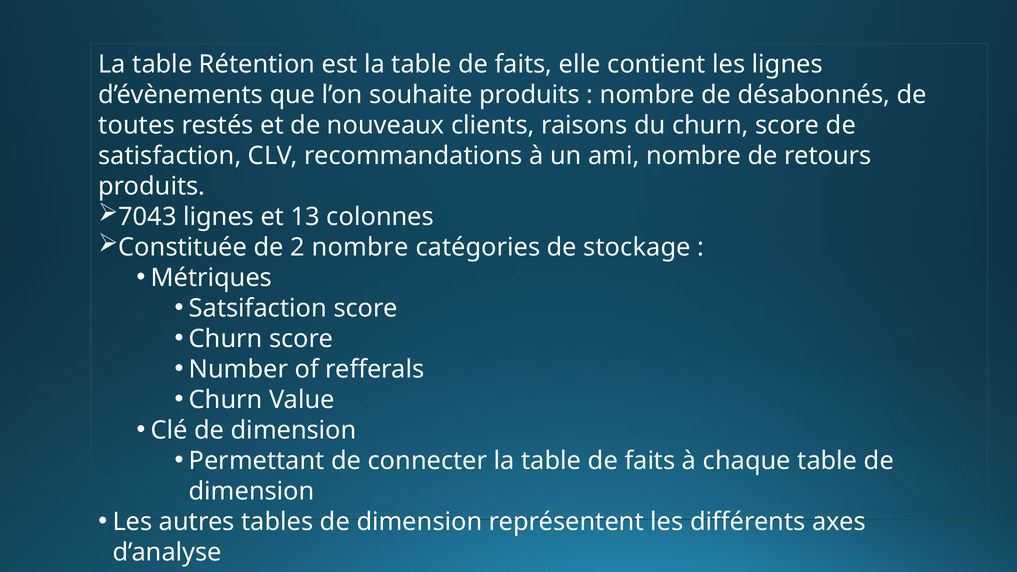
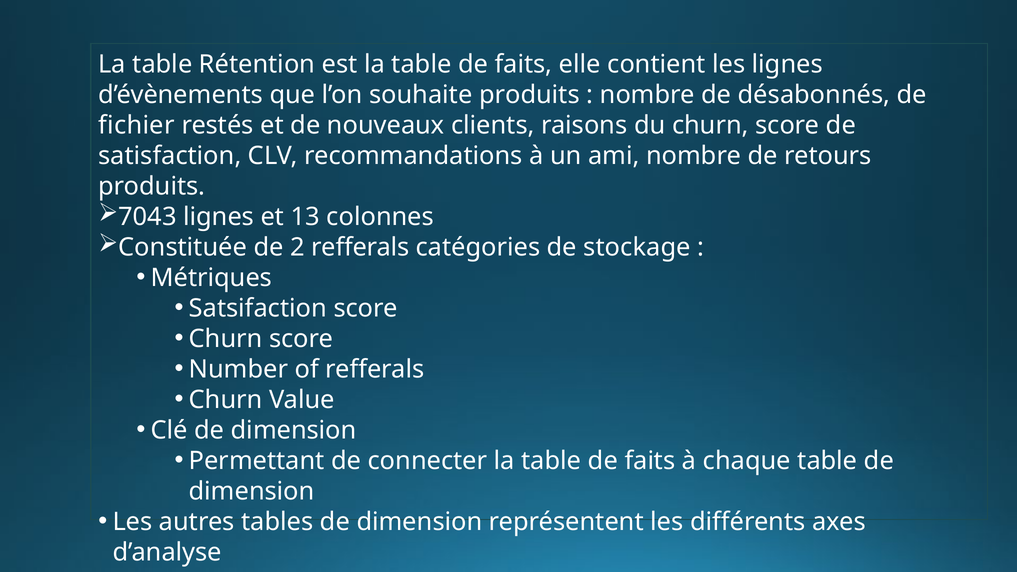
toutes: toutes -> fichier
2 nombre: nombre -> refferals
